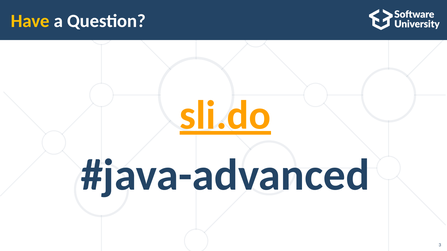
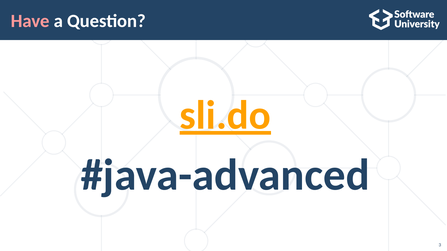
Have colour: yellow -> pink
